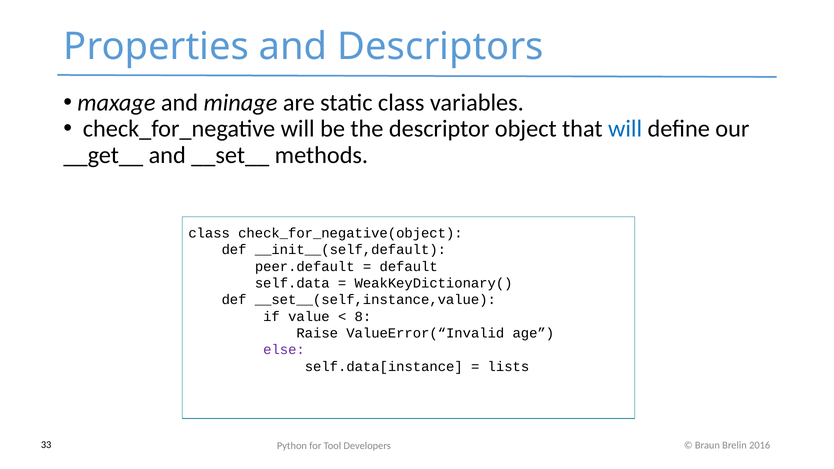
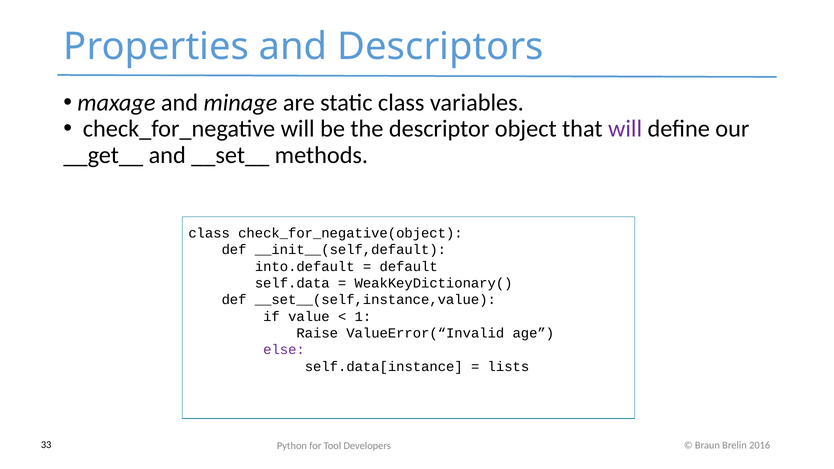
will at (625, 129) colour: blue -> purple
peer.default: peer.default -> into.default
8: 8 -> 1
